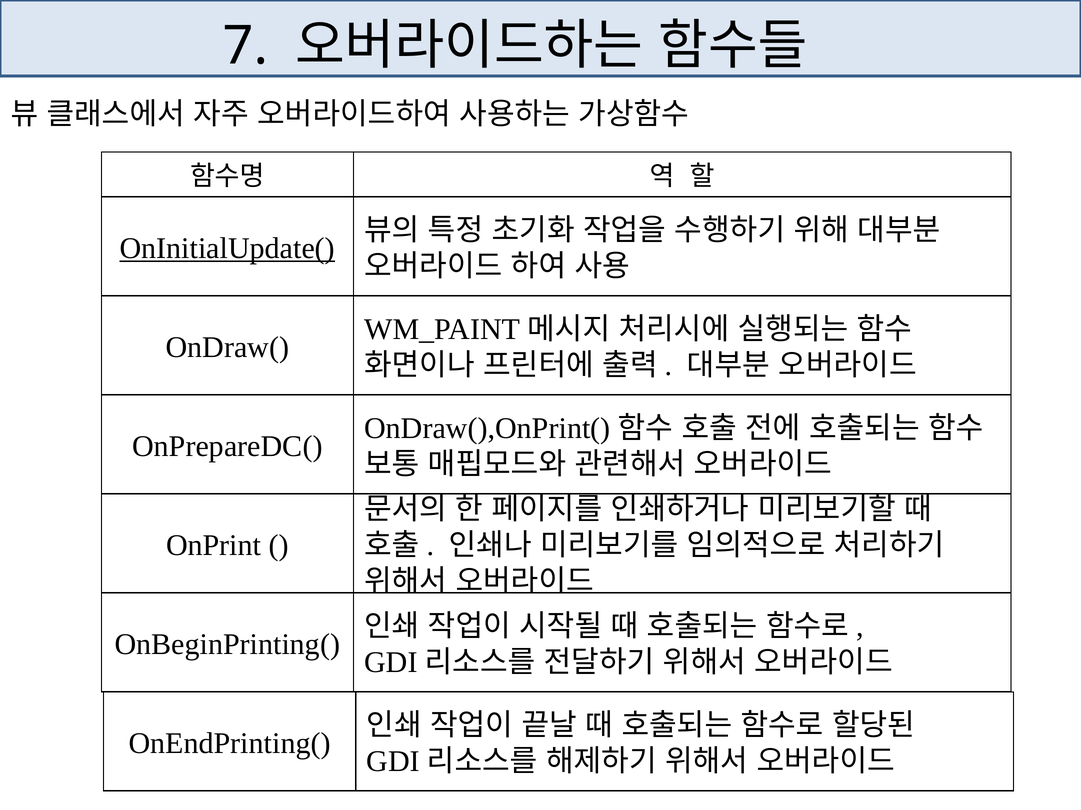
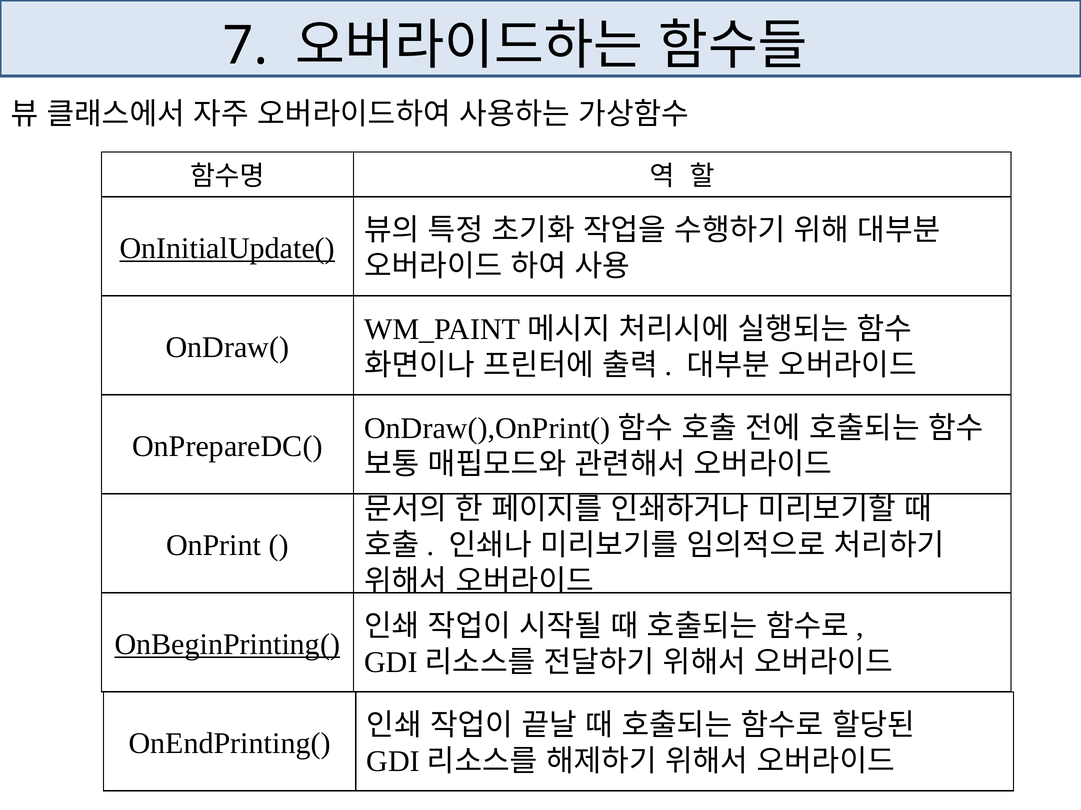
OnBeginPrinting( underline: none -> present
